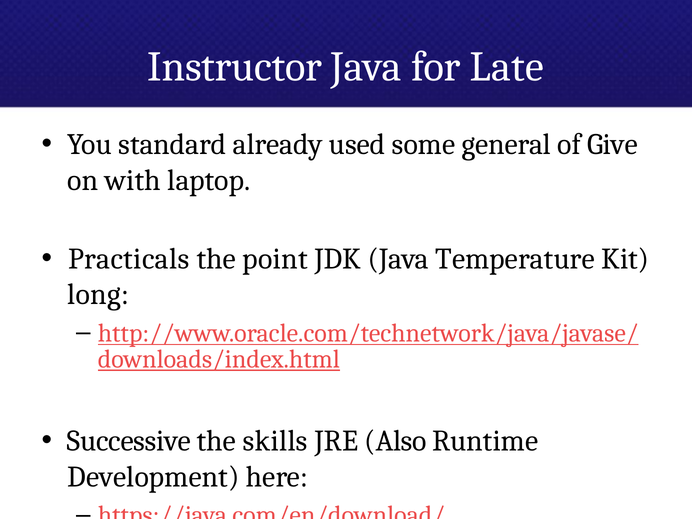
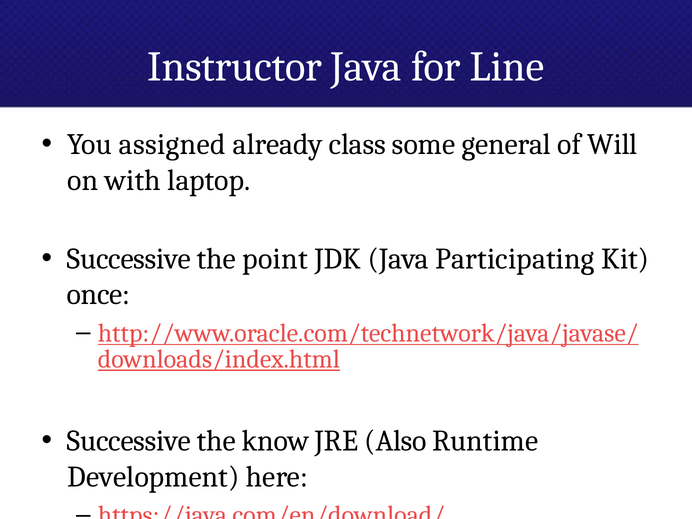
Late: Late -> Line
standard: standard -> assigned
used: used -> class
Give: Give -> Will
Practicals at (129, 259): Practicals -> Successive
Temperature: Temperature -> Participating
long: long -> once
skills: skills -> know
